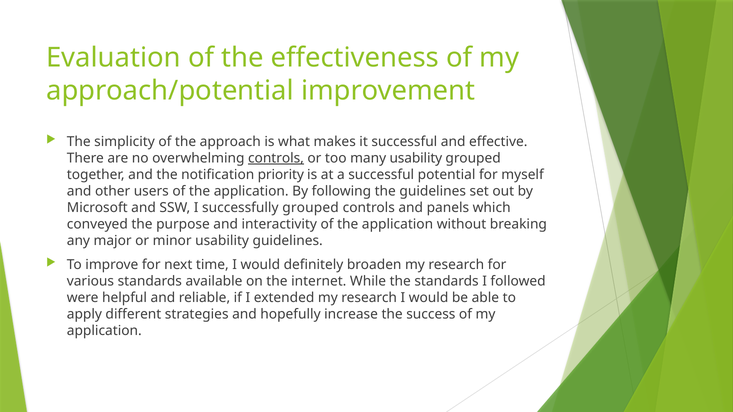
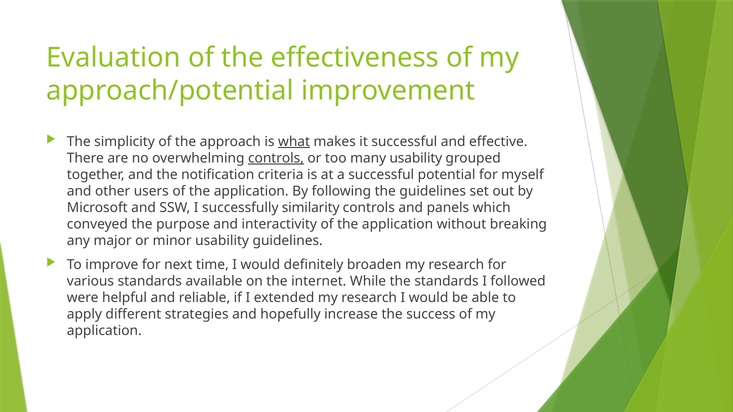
what underline: none -> present
priority: priority -> criteria
successfully grouped: grouped -> similarity
